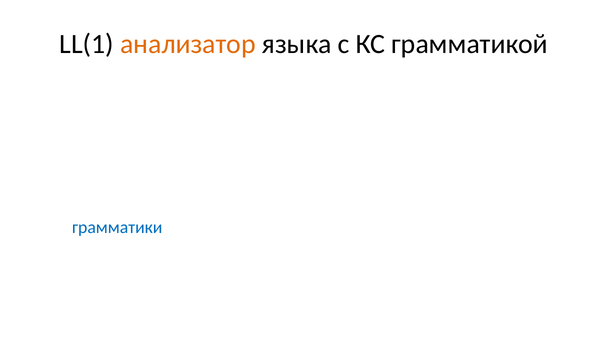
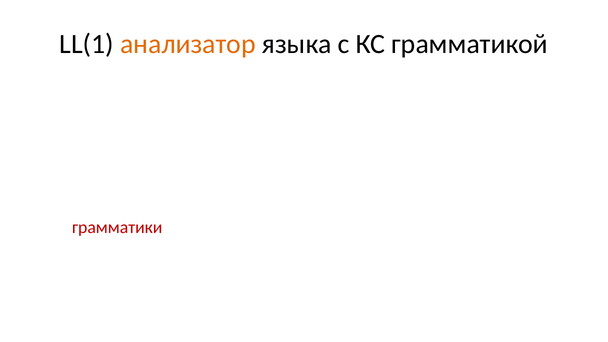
грамматики colour: blue -> red
